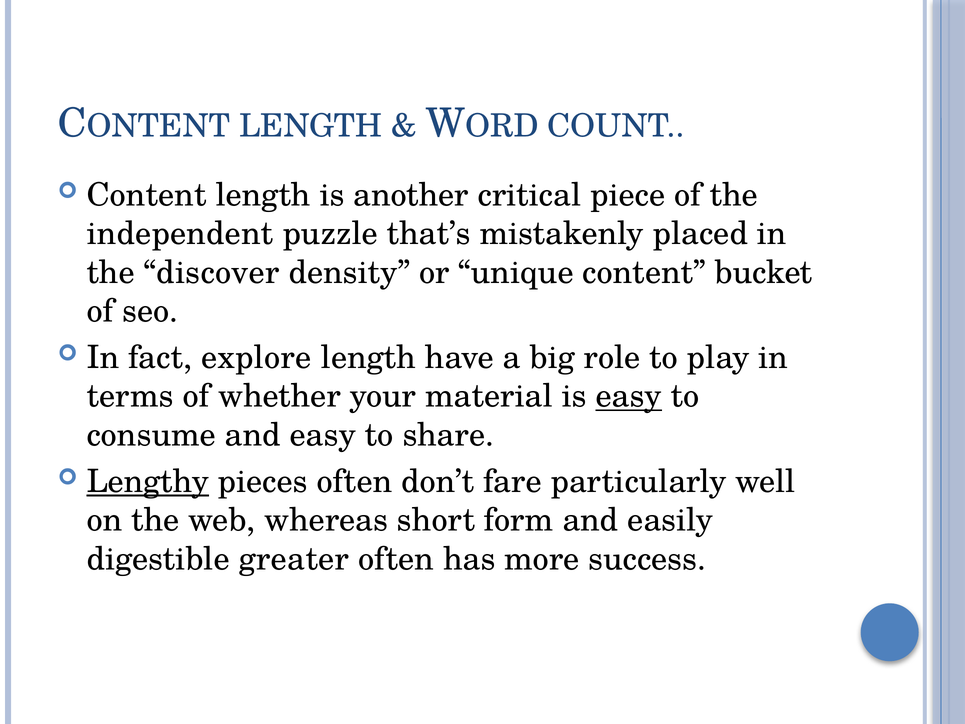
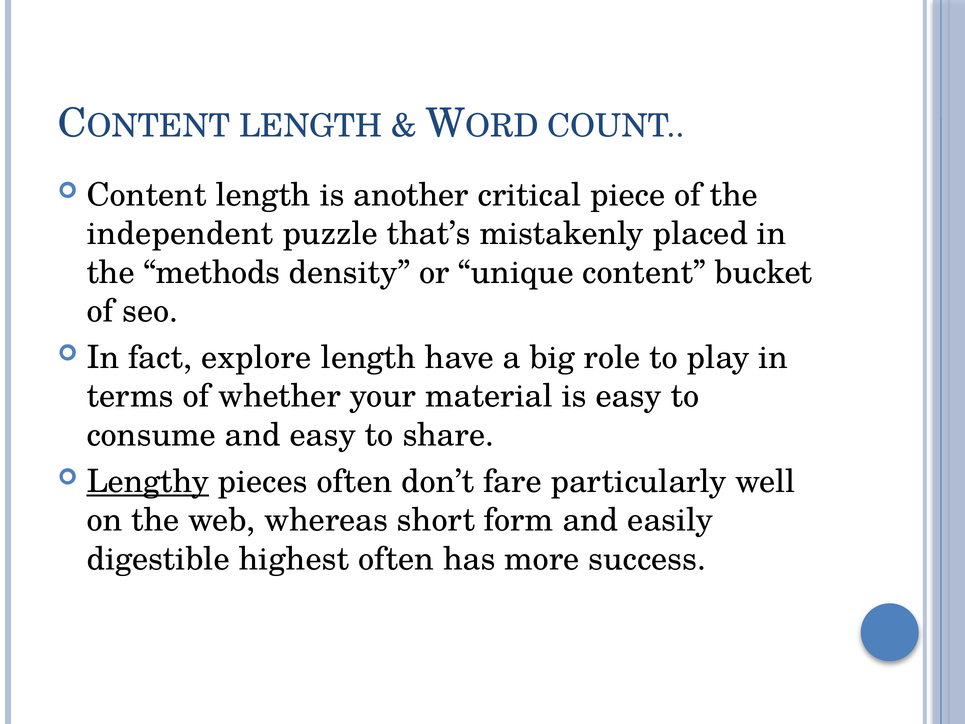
discover: discover -> methods
easy at (629, 396) underline: present -> none
greater: greater -> highest
